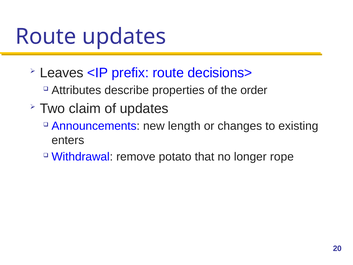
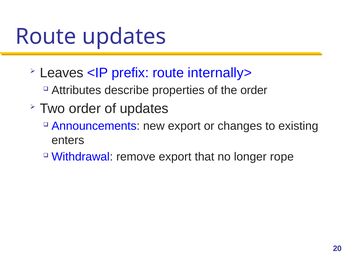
decisions>: decisions> -> internally>
Two claim: claim -> order
new length: length -> export
remove potato: potato -> export
